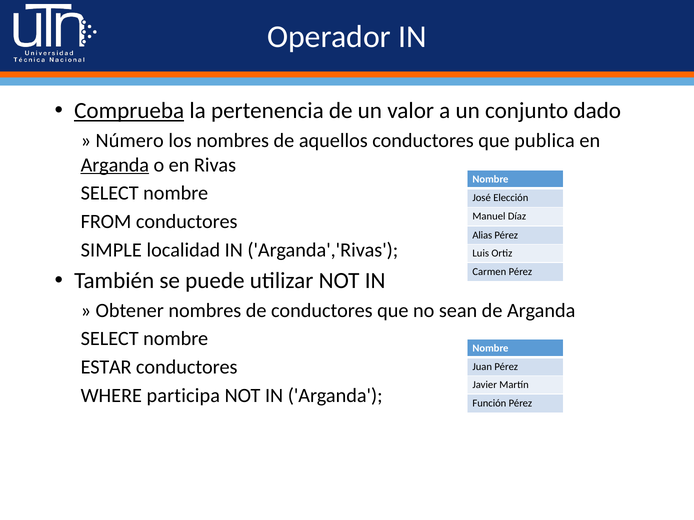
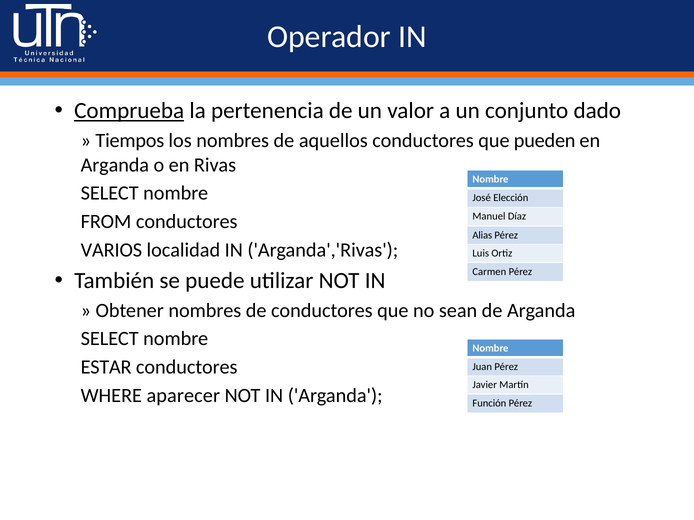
Número: Número -> Tiempos
publica: publica -> pueden
Arganda at (115, 165) underline: present -> none
SIMPLE: SIMPLE -> VARIOS
participa: participa -> aparecer
